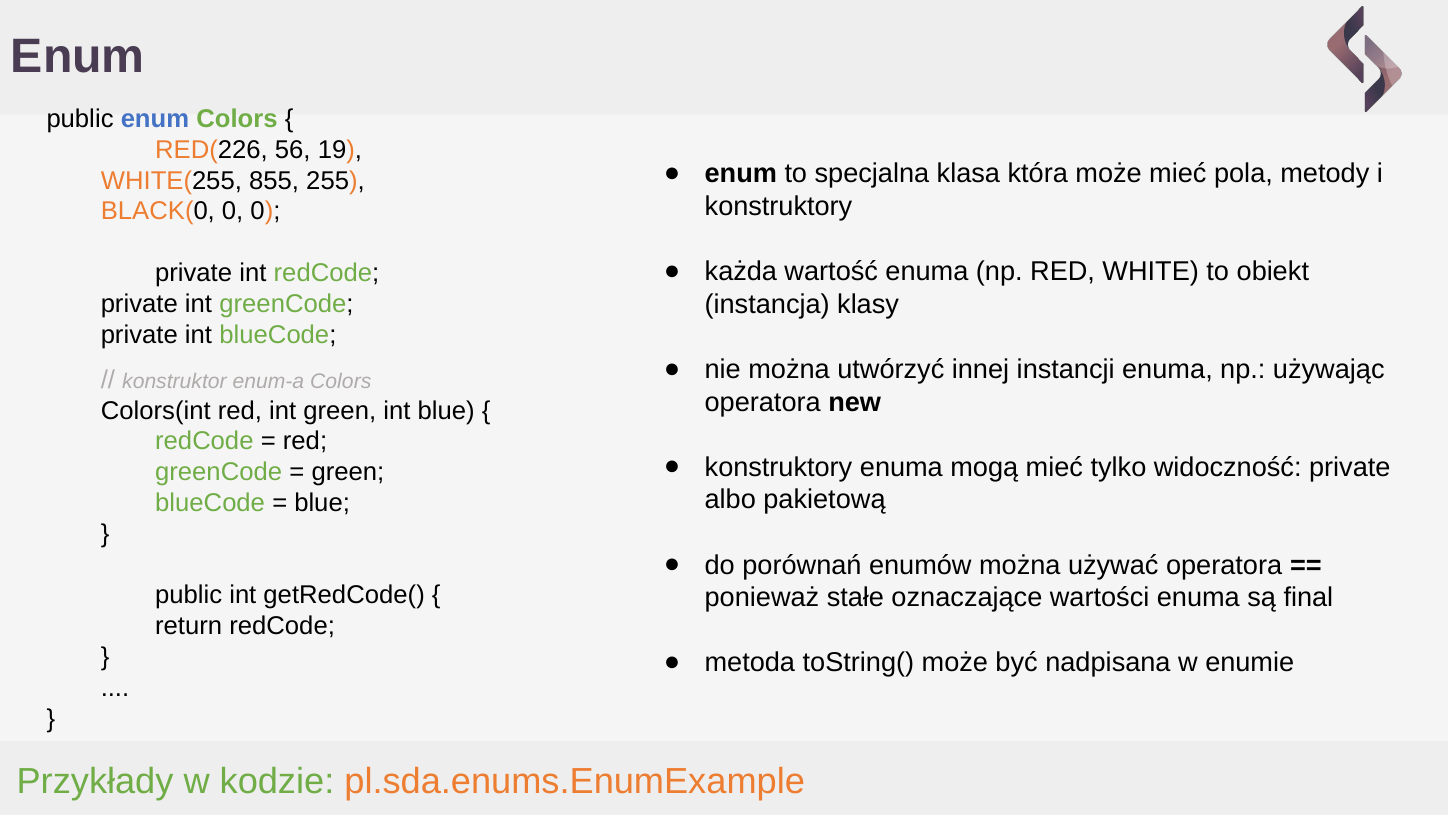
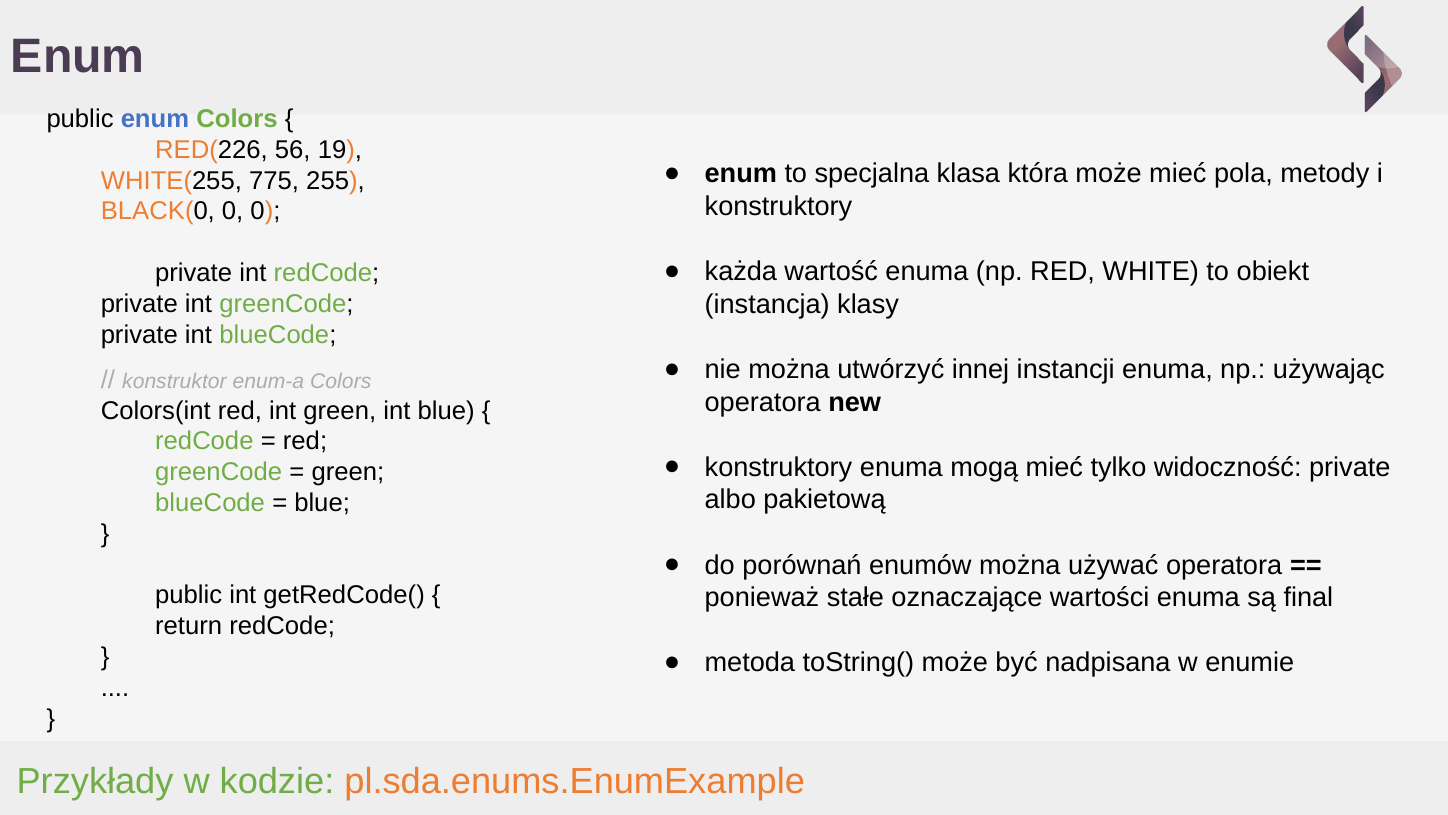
855: 855 -> 775
